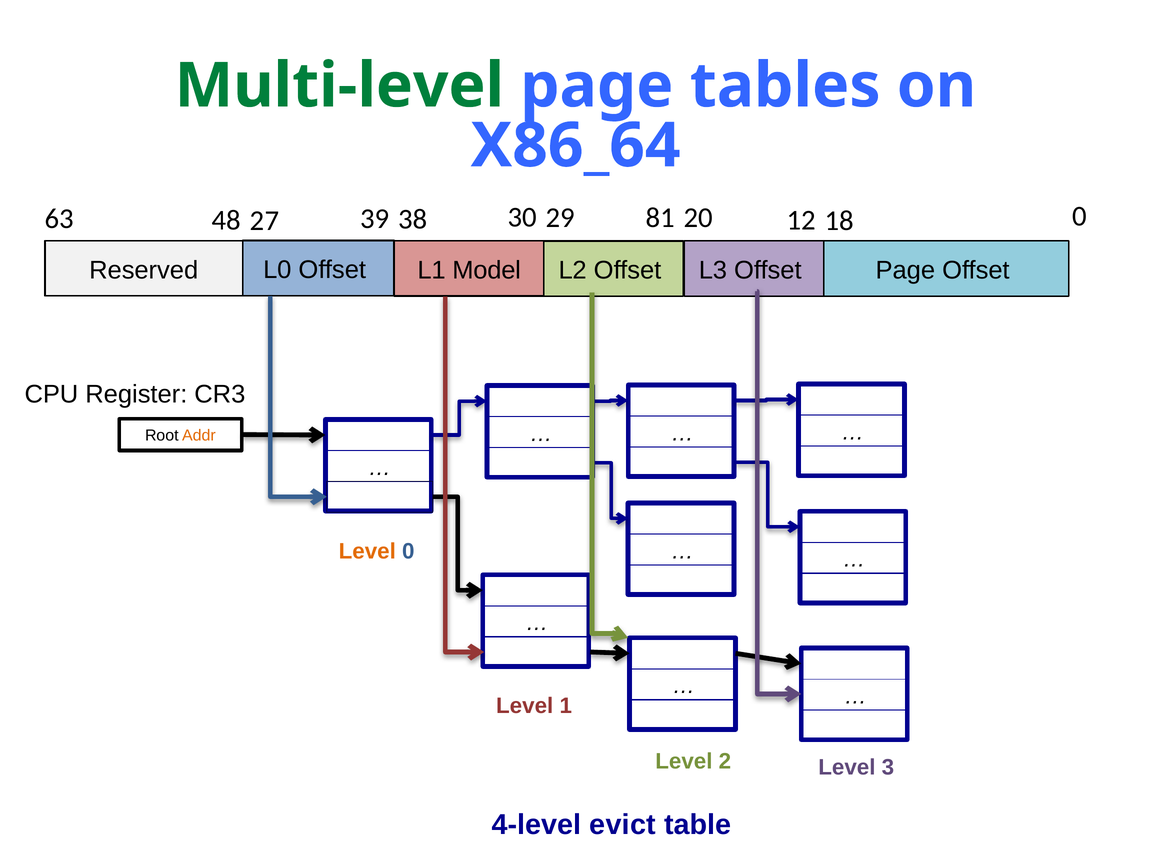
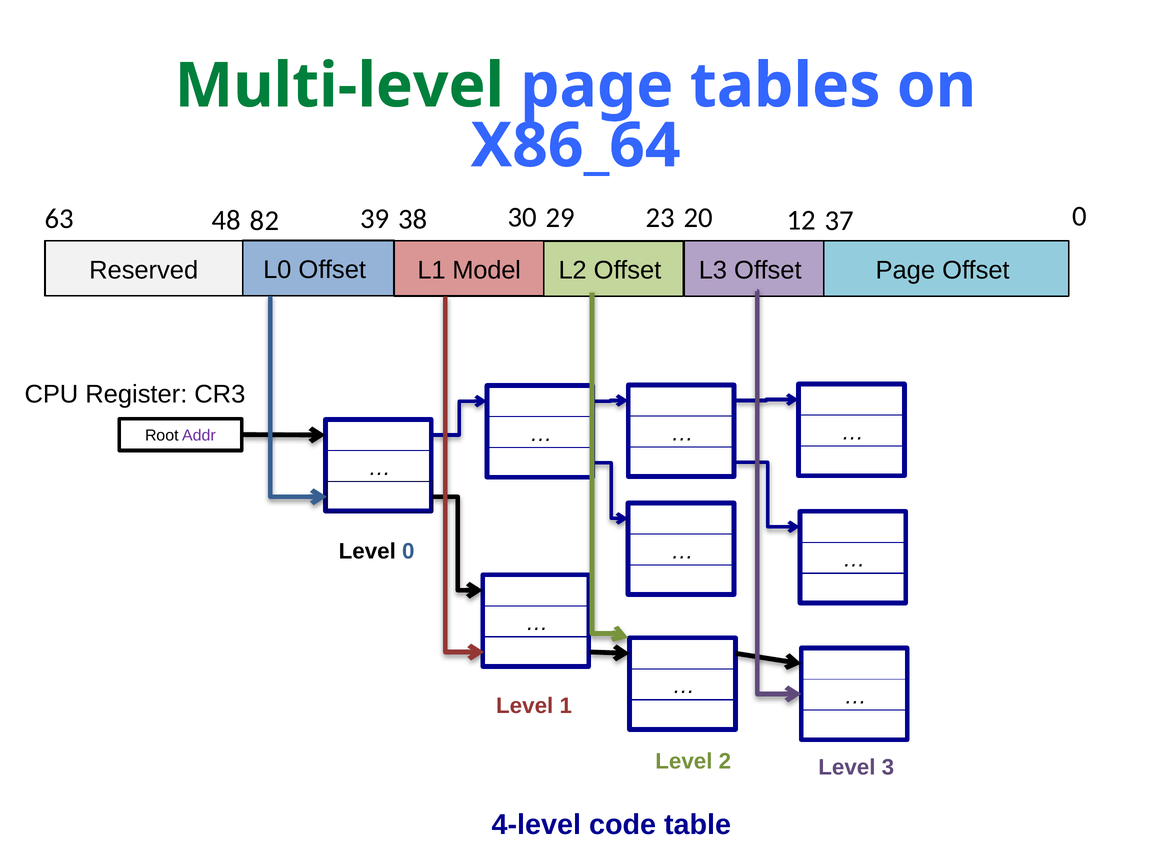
27: 27 -> 82
81: 81 -> 23
18: 18 -> 37
Addr colour: orange -> purple
Level at (367, 552) colour: orange -> black
evict: evict -> code
